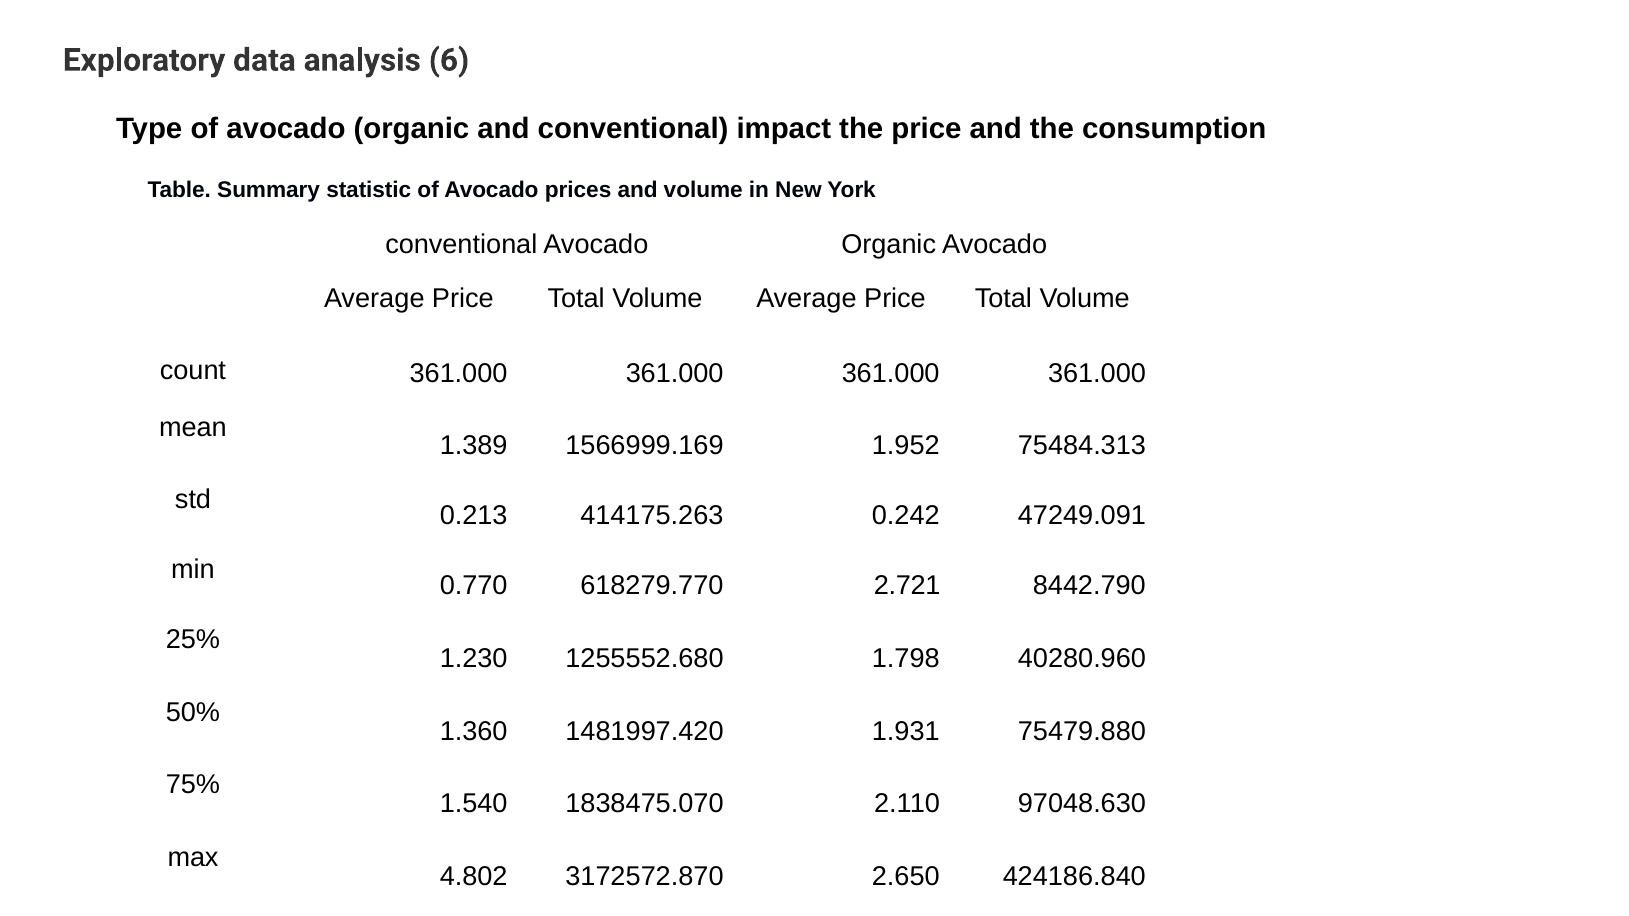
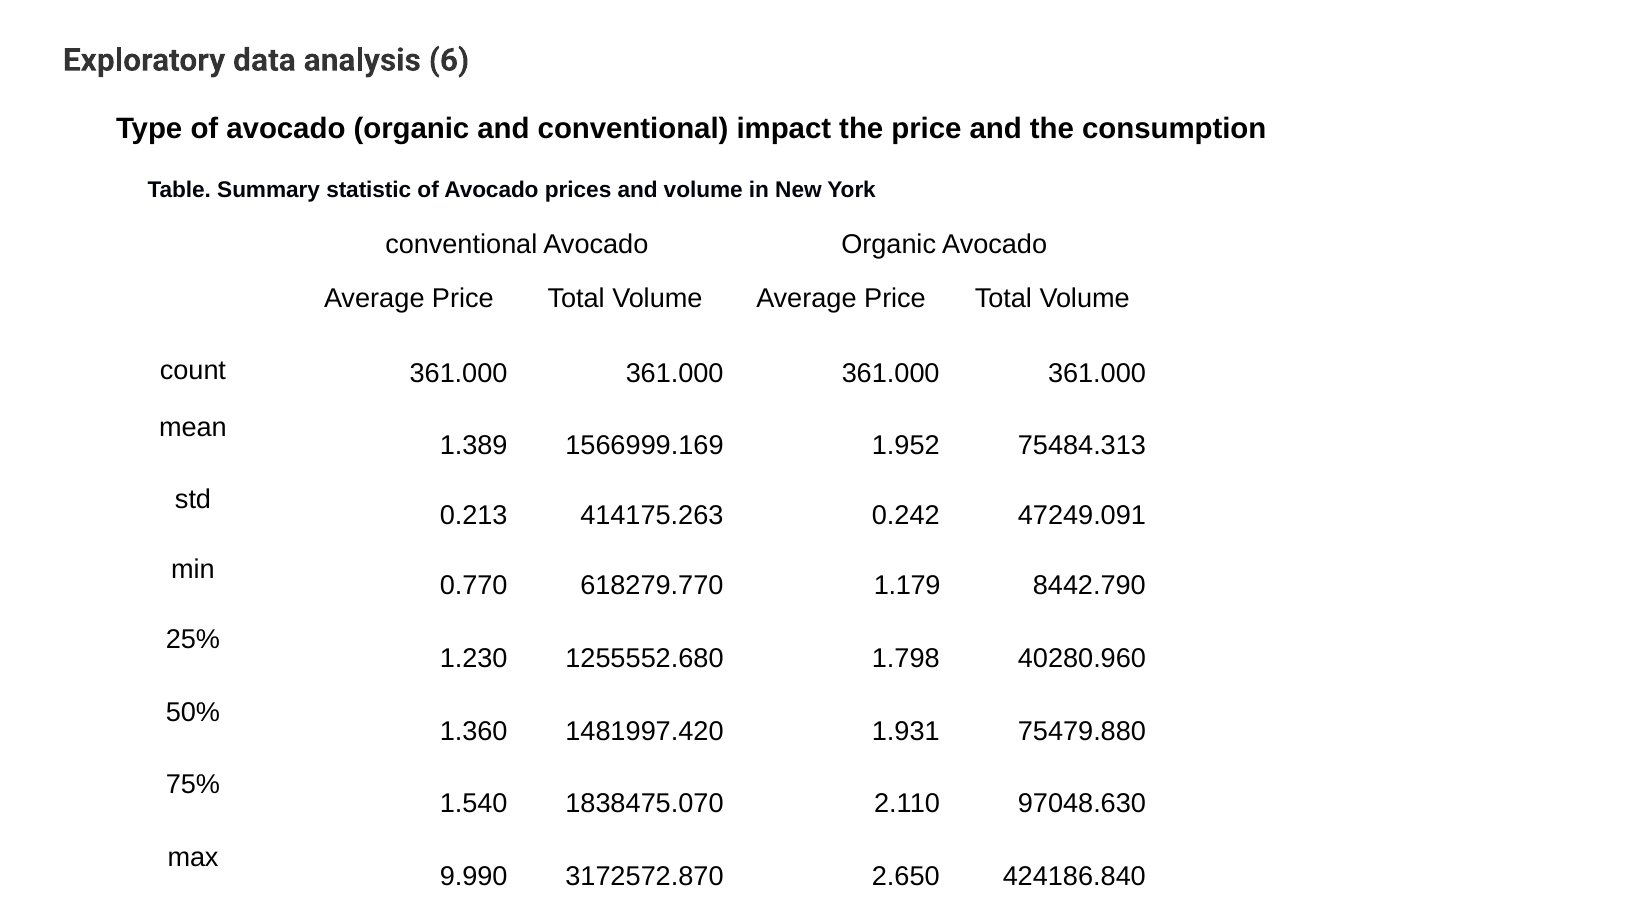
2.721: 2.721 -> 1.179
4.802: 4.802 -> 9.990
